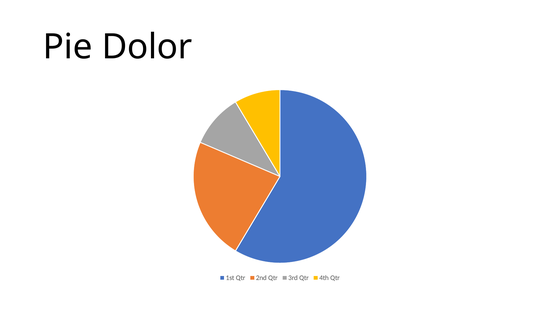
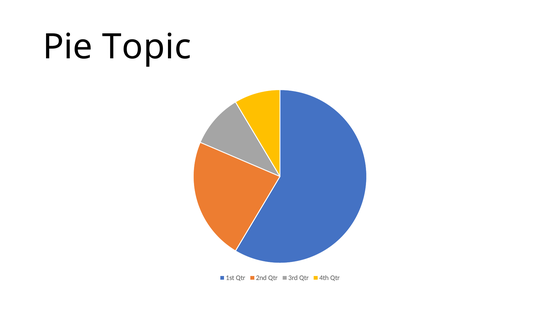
Dolor: Dolor -> Topic
